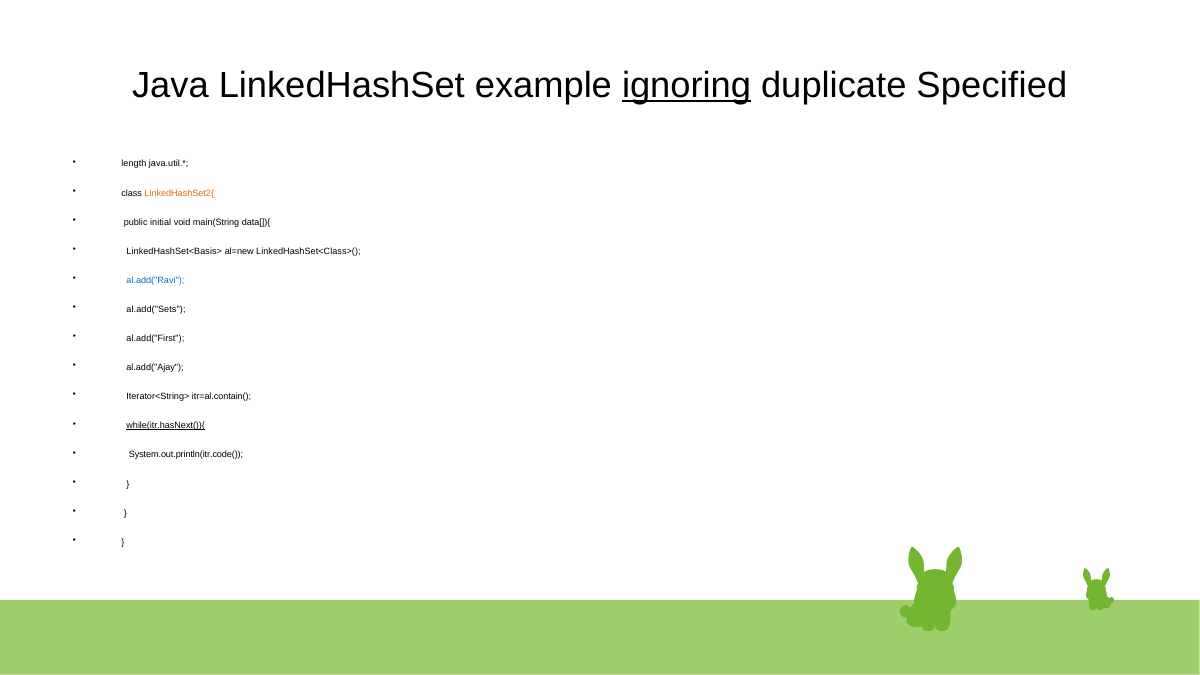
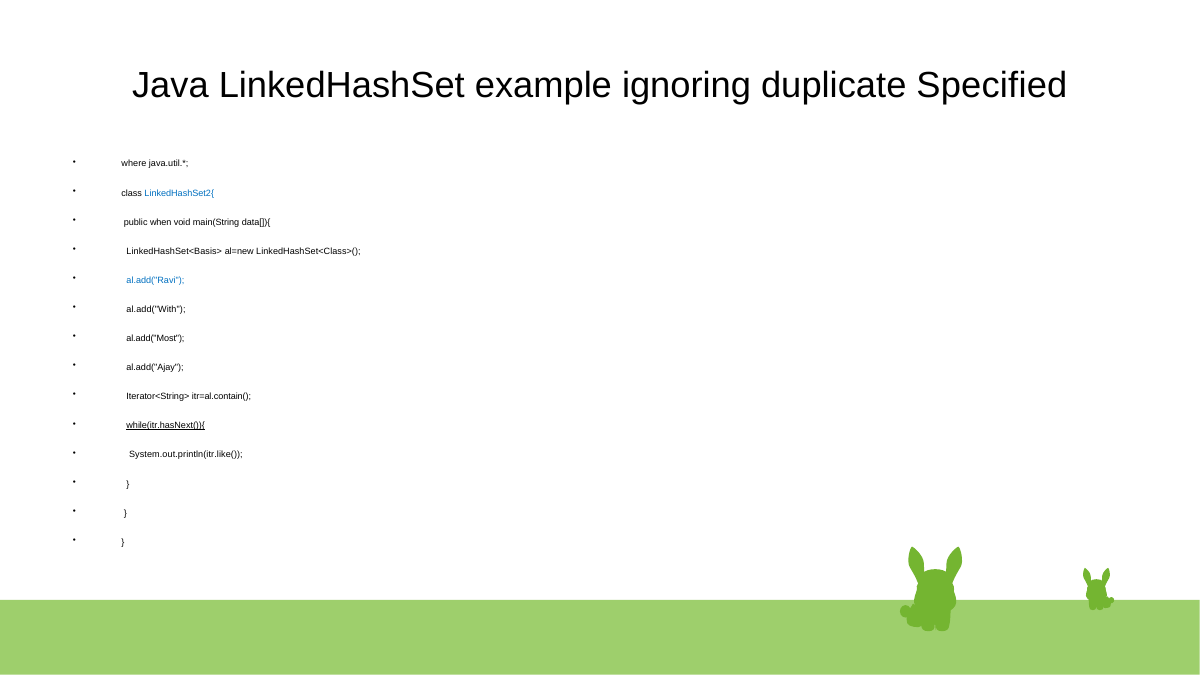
ignoring underline: present -> none
length: length -> where
LinkedHashSet2{ colour: orange -> blue
initial: initial -> when
al.add("Sets: al.add("Sets -> al.add("With
al.add("First: al.add("First -> al.add("Most
System.out.println(itr.code(: System.out.println(itr.code( -> System.out.println(itr.like(
